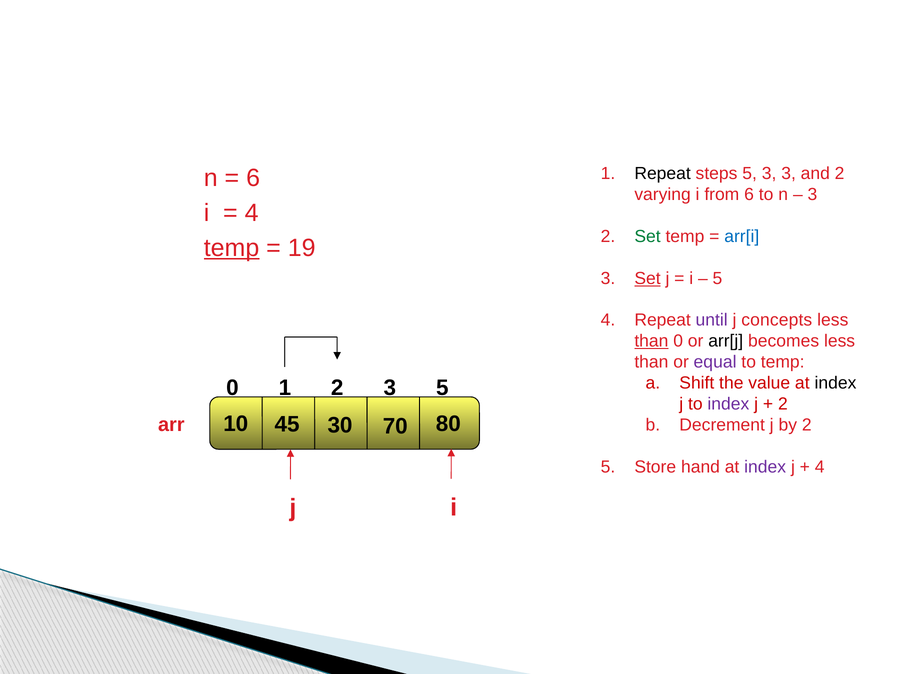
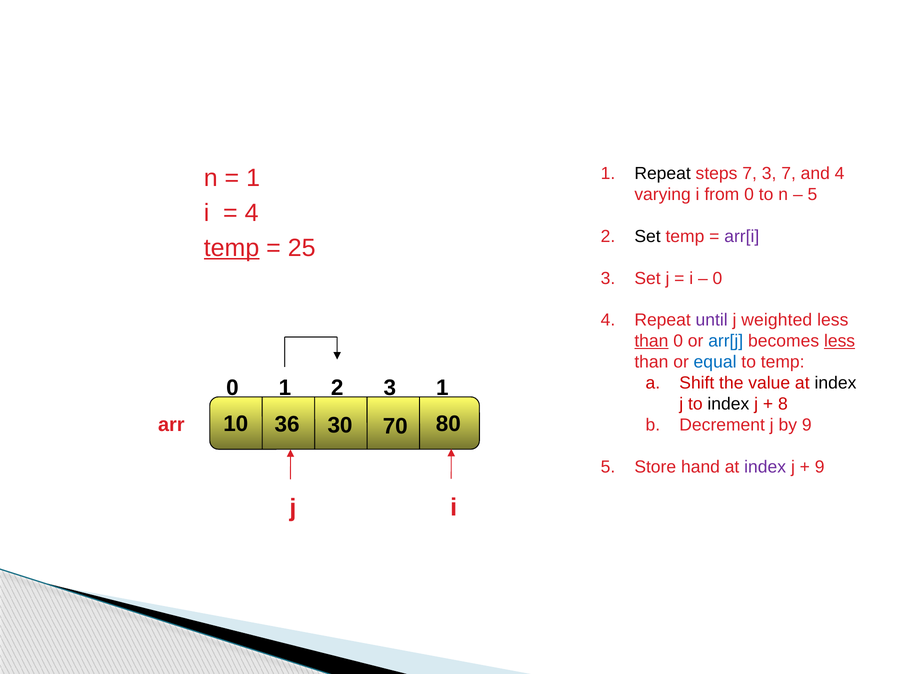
steps 5: 5 -> 7
3 3: 3 -> 7
and 2: 2 -> 4
6 at (253, 178): 6 -> 1
from 6: 6 -> 0
3 at (812, 194): 3 -> 5
Set at (648, 236) colour: green -> black
arr[i colour: blue -> purple
19: 19 -> 25
Set at (648, 278) underline: present -> none
5 at (717, 278): 5 -> 0
concepts: concepts -> weighted
arr[j colour: black -> blue
less at (840, 341) underline: none -> present
equal colour: purple -> blue
0 5: 5 -> 1
index at (728, 404) colour: purple -> black
2 at (783, 404): 2 -> 8
45: 45 -> 36
by 2: 2 -> 9
4 at (820, 467): 4 -> 9
